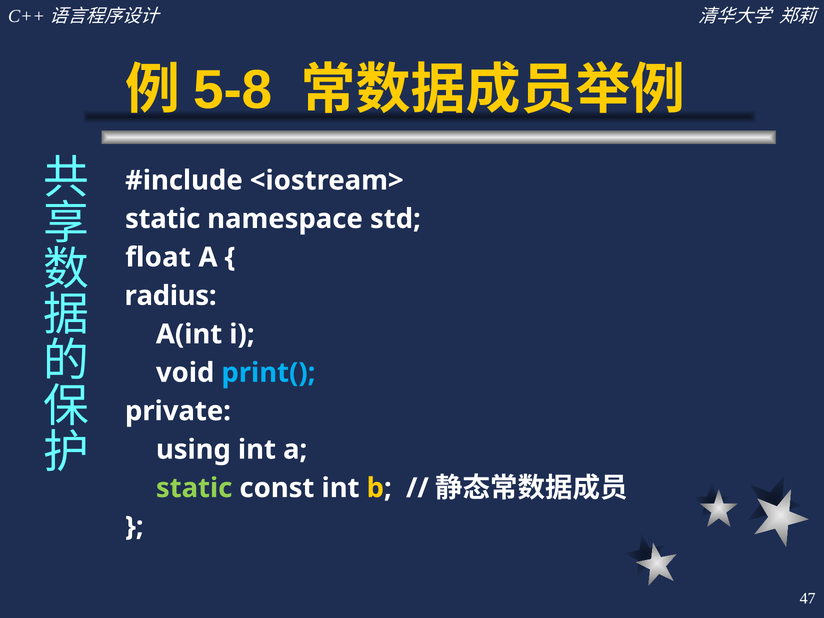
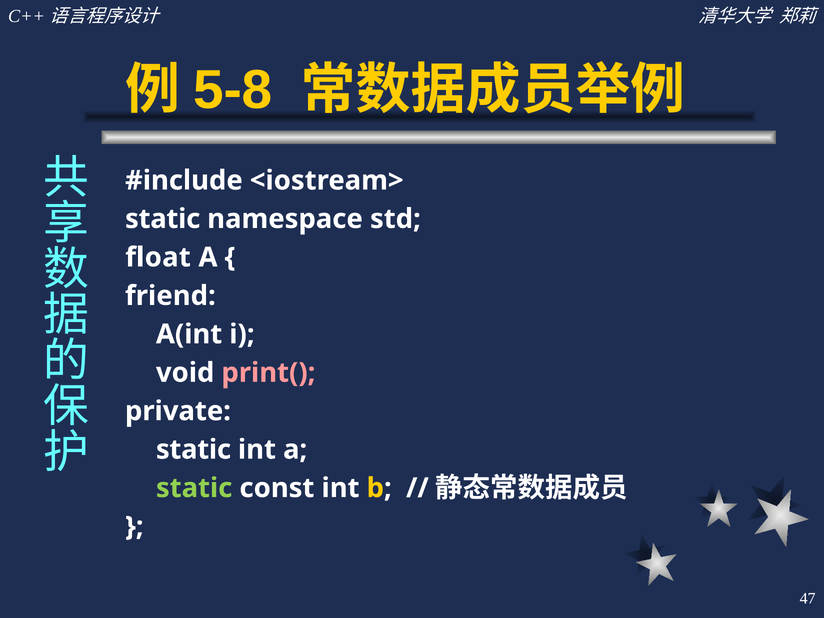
radius: radius -> friend
print( colour: light blue -> pink
using at (193, 450): using -> static
